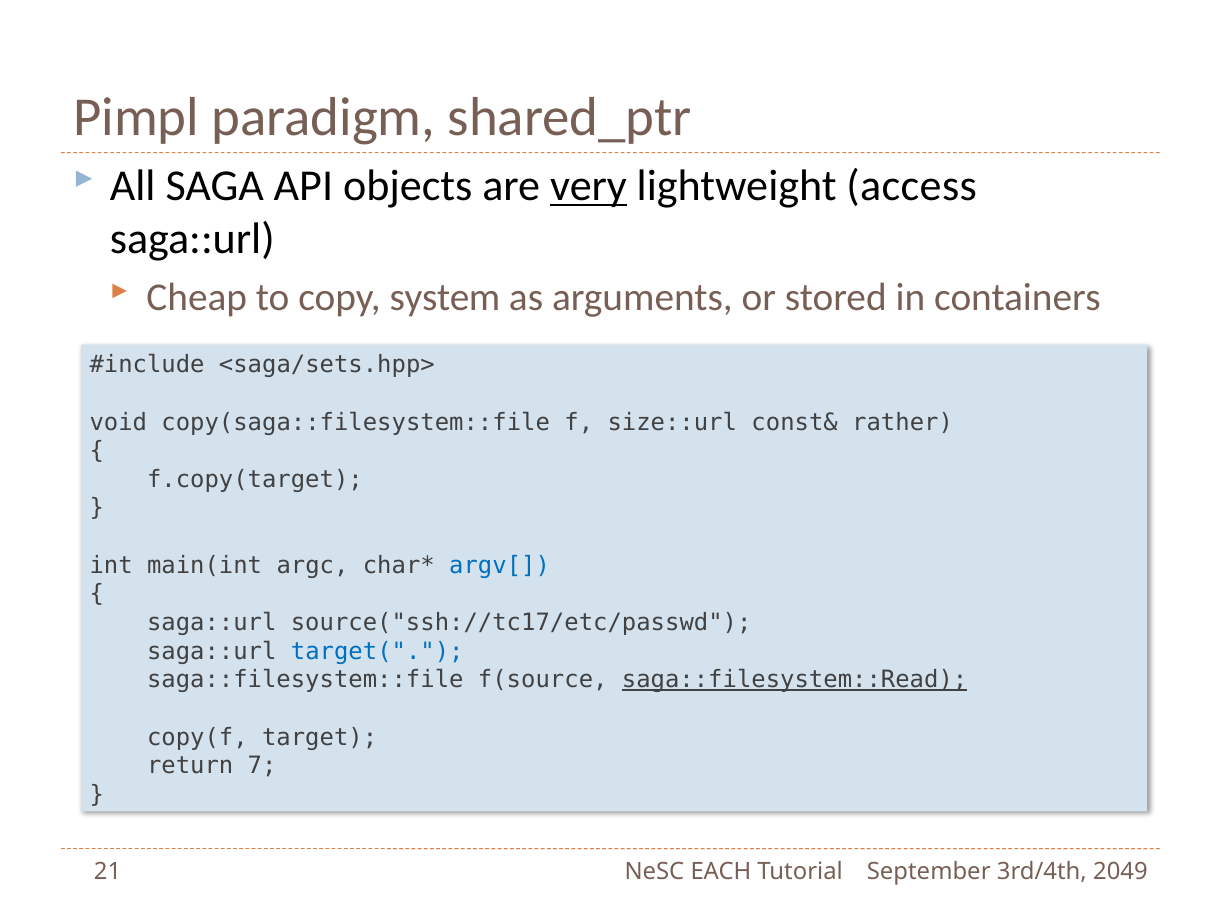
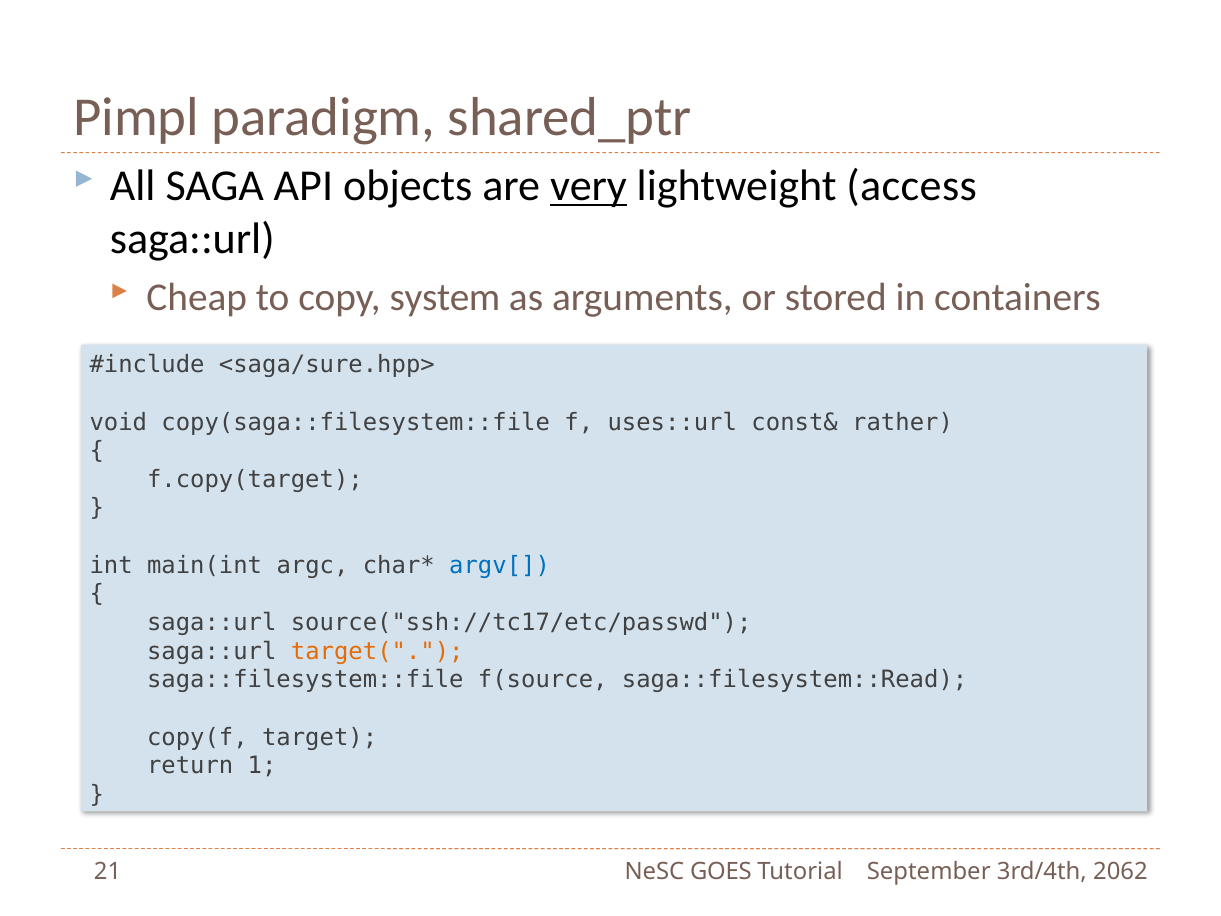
<saga/sets.hpp>: <saga/sets.hpp> -> <saga/sure.hpp>
size::url: size::url -> uses::url
target( colour: blue -> orange
saga::filesystem::Read underline: present -> none
7: 7 -> 1
EACH: EACH -> GOES
2049: 2049 -> 2062
